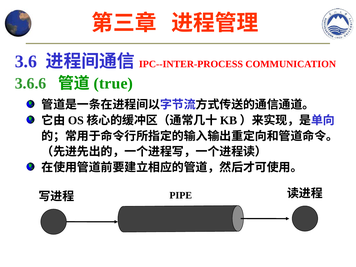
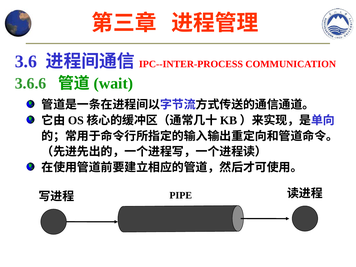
true: true -> wait
